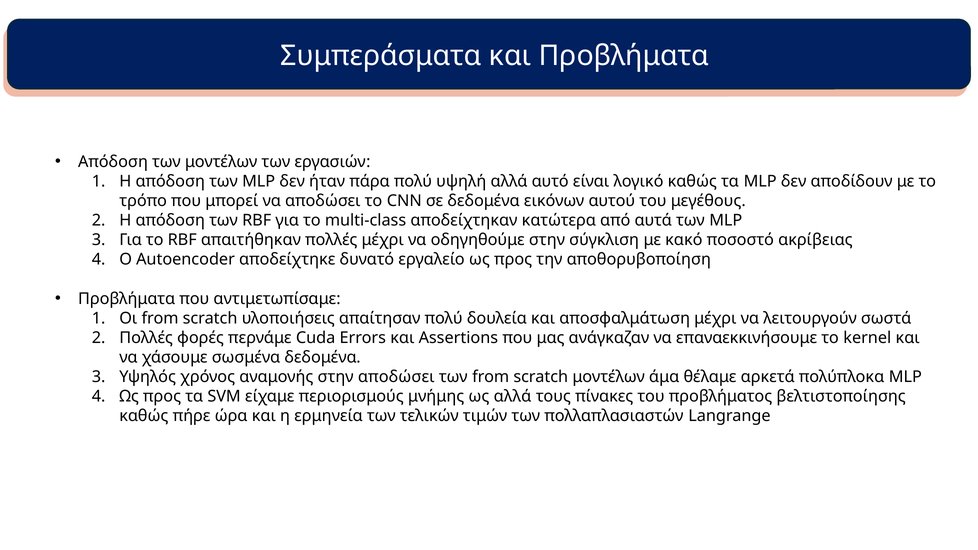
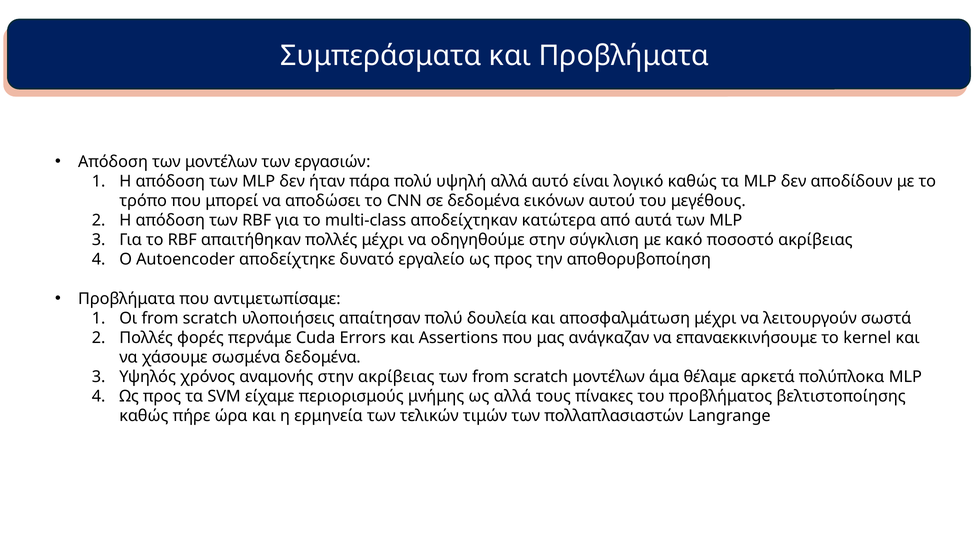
στην αποδώσει: αποδώσει -> ακρίβειας
